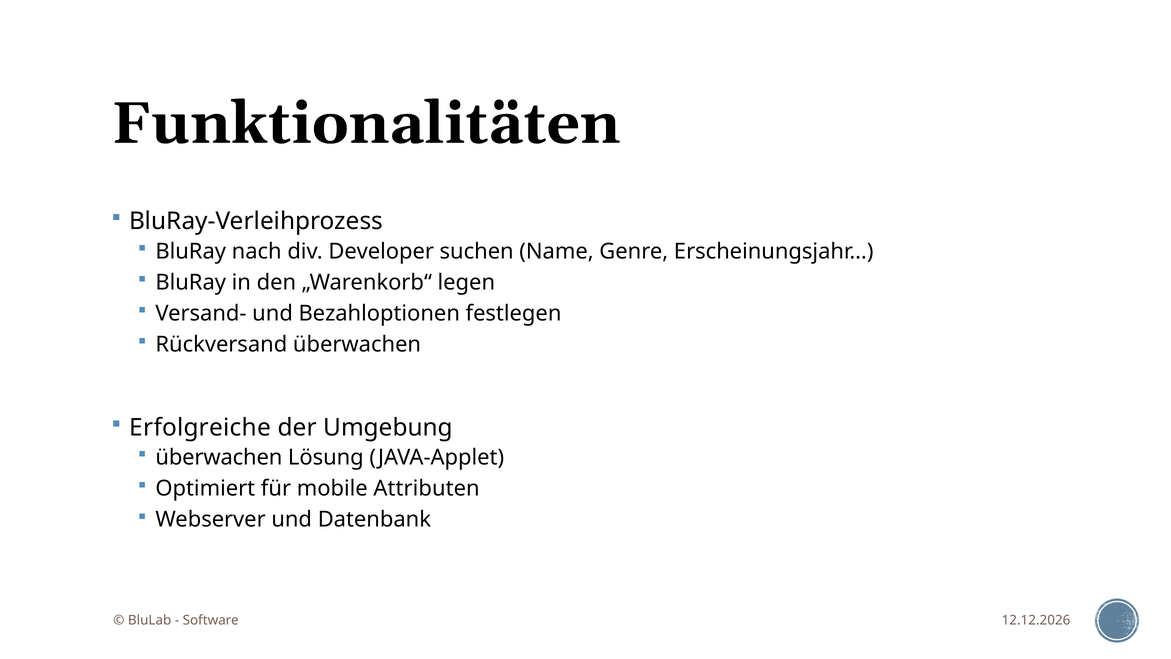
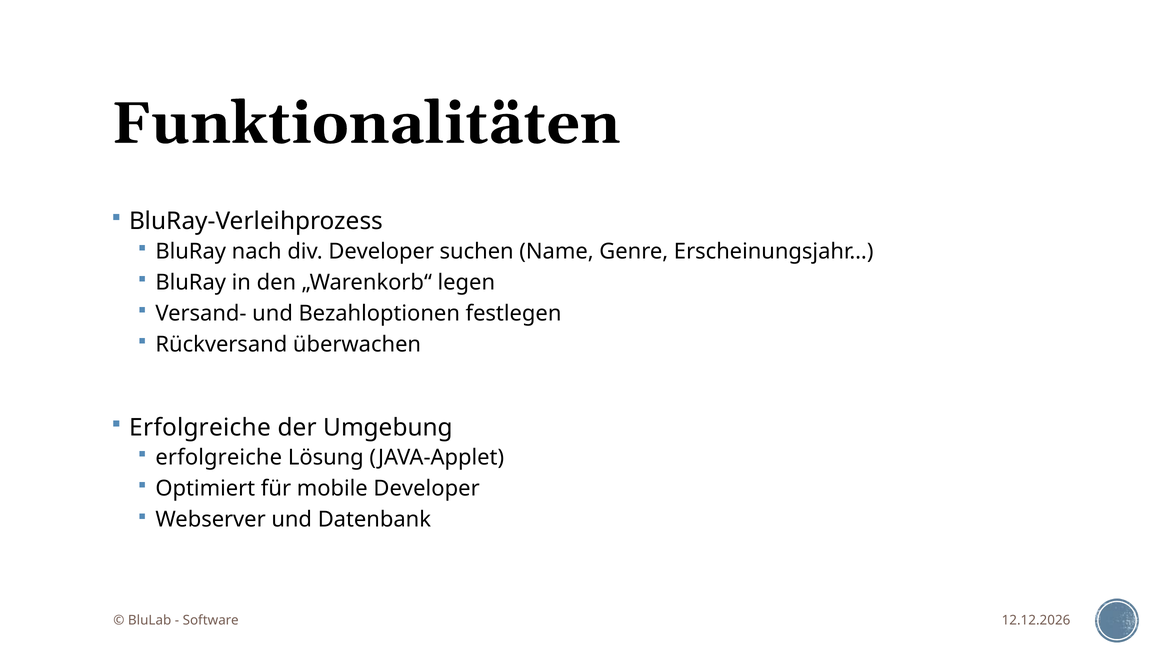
überwachen at (219, 457): überwachen -> erfolgreiche
mobile Attributen: Attributen -> Developer
